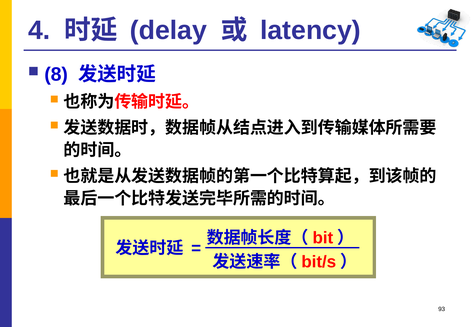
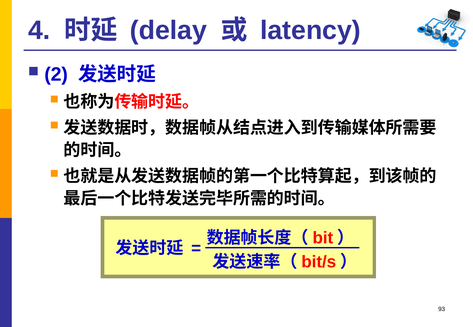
8: 8 -> 2
